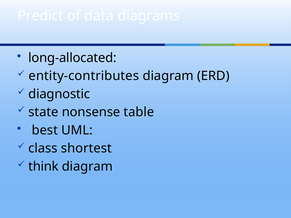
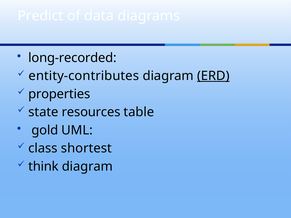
long-allocated: long-allocated -> long-recorded
ERD underline: none -> present
diagnostic: diagnostic -> properties
nonsense: nonsense -> resources
best: best -> gold
